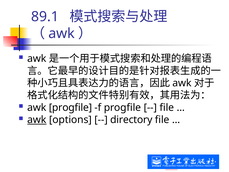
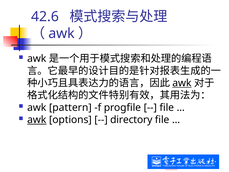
89.1: 89.1 -> 42.6
awk at (182, 83) underline: none -> present
awk progfile: progfile -> pattern
